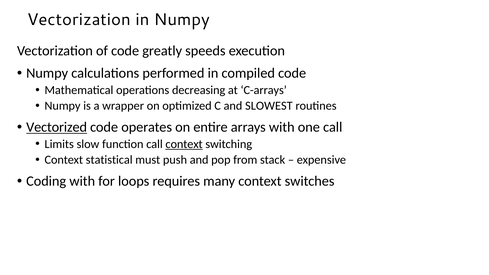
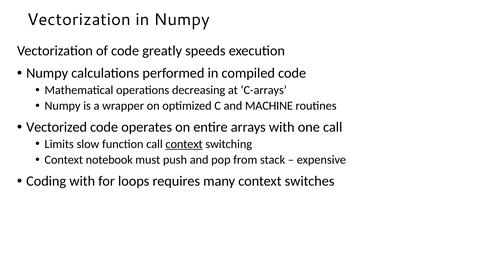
SLOWEST: SLOWEST -> MACHINE
Vectorized underline: present -> none
statistical: statistical -> notebook
